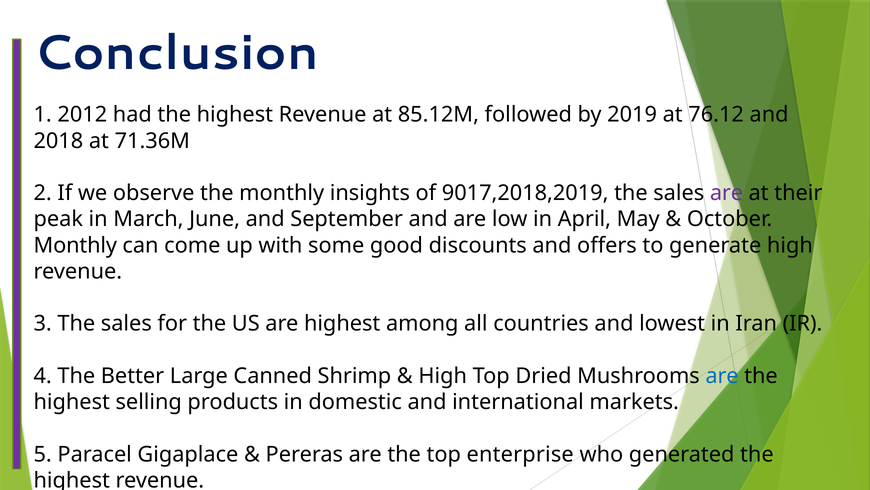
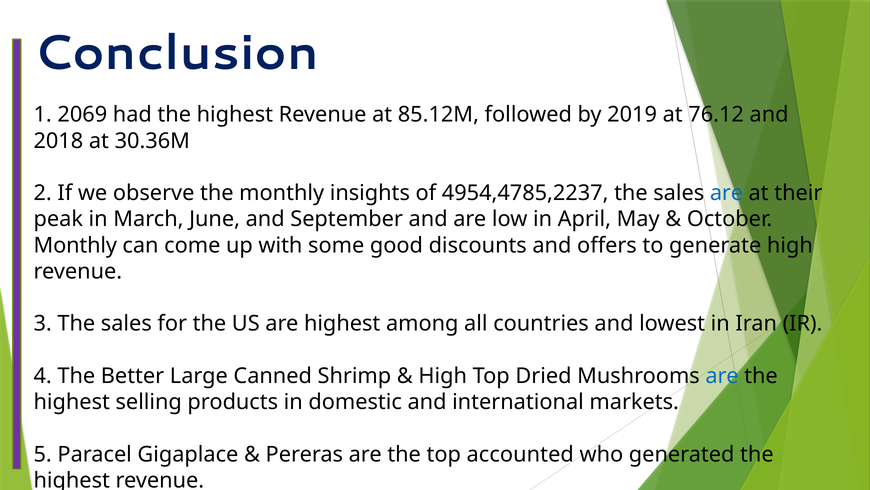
2012: 2012 -> 2069
71.36M: 71.36M -> 30.36M
9017,2018,2019: 9017,2018,2019 -> 4954,4785,2237
are at (726, 193) colour: purple -> blue
enterprise: enterprise -> accounted
